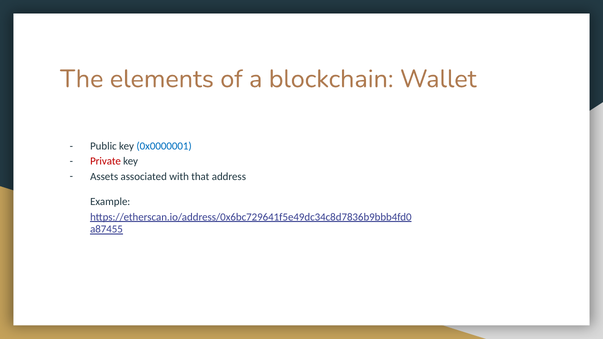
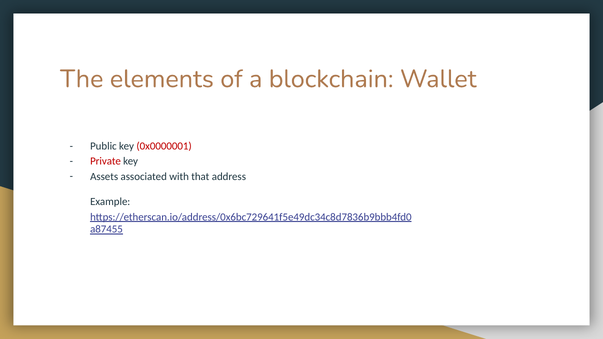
0x0000001 colour: blue -> red
